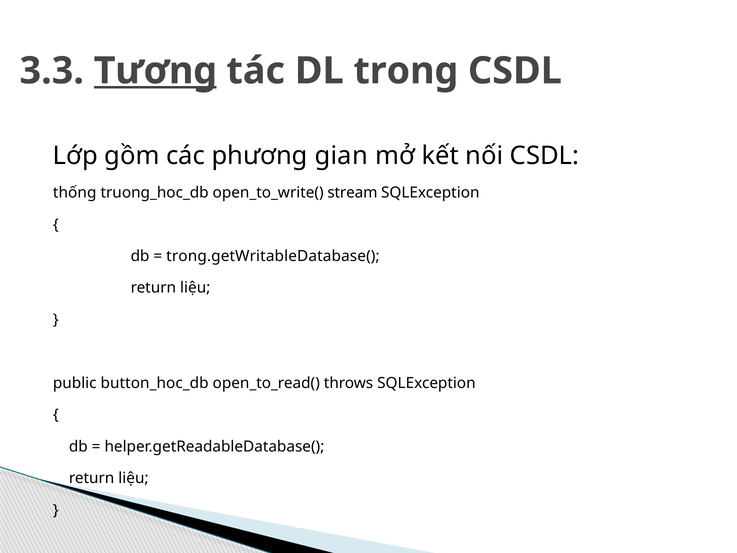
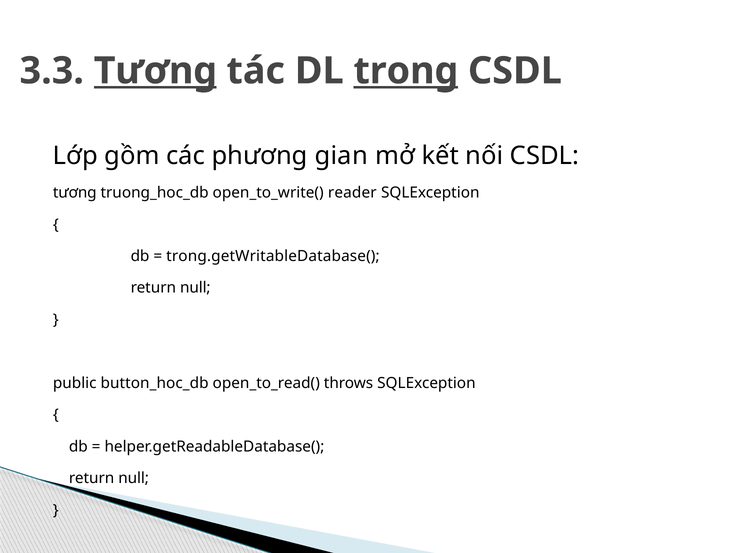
trong underline: none -> present
thống at (75, 193): thống -> tương
stream: stream -> reader
liệu at (195, 288): liệu -> null
liệu at (134, 478): liệu -> null
